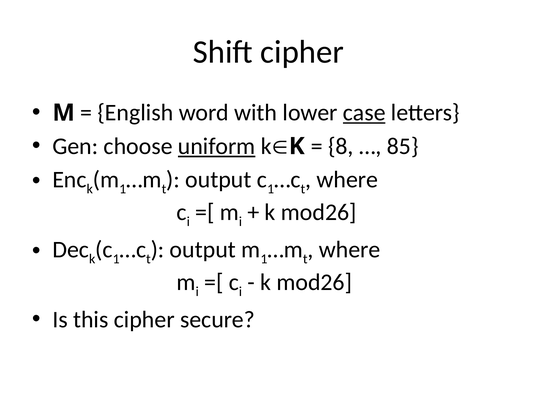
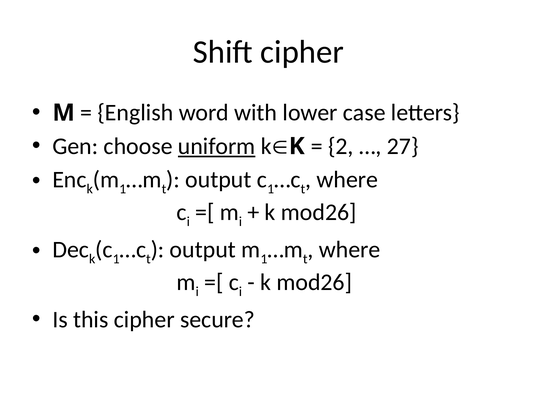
case underline: present -> none
8: 8 -> 2
85: 85 -> 27
